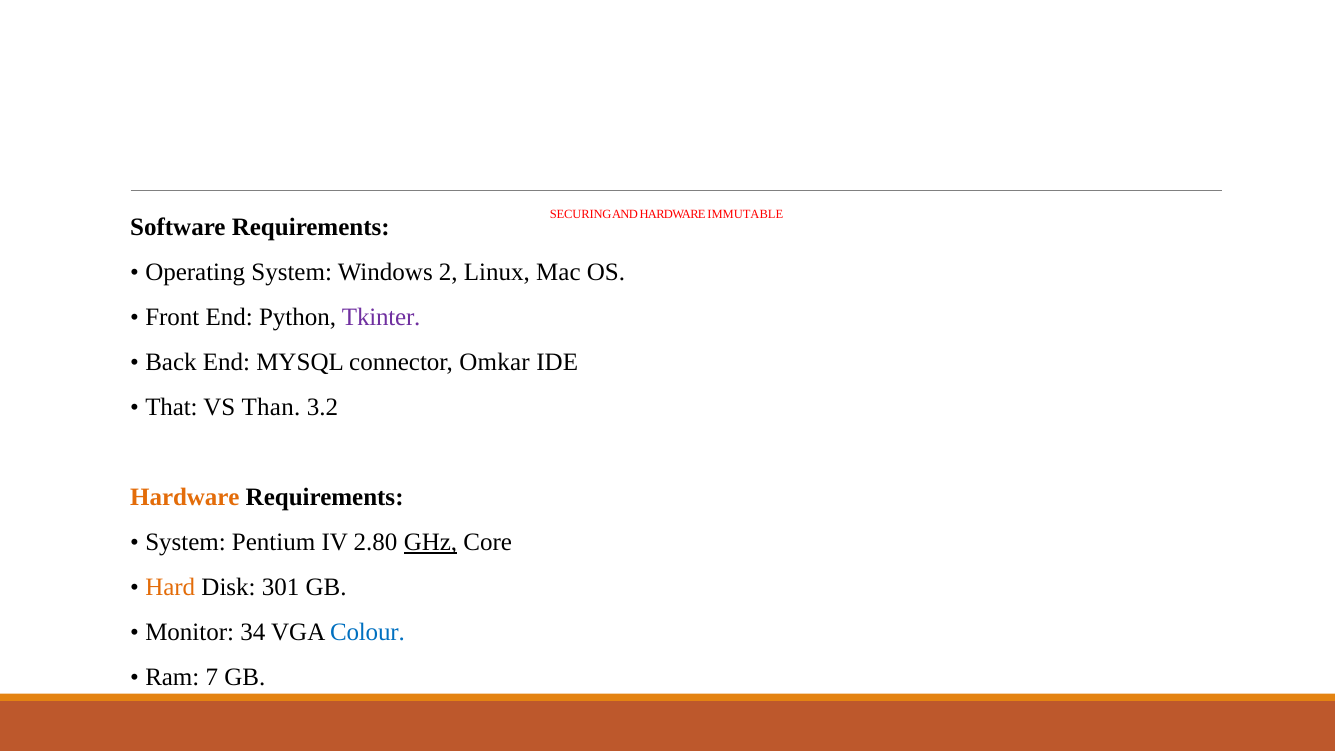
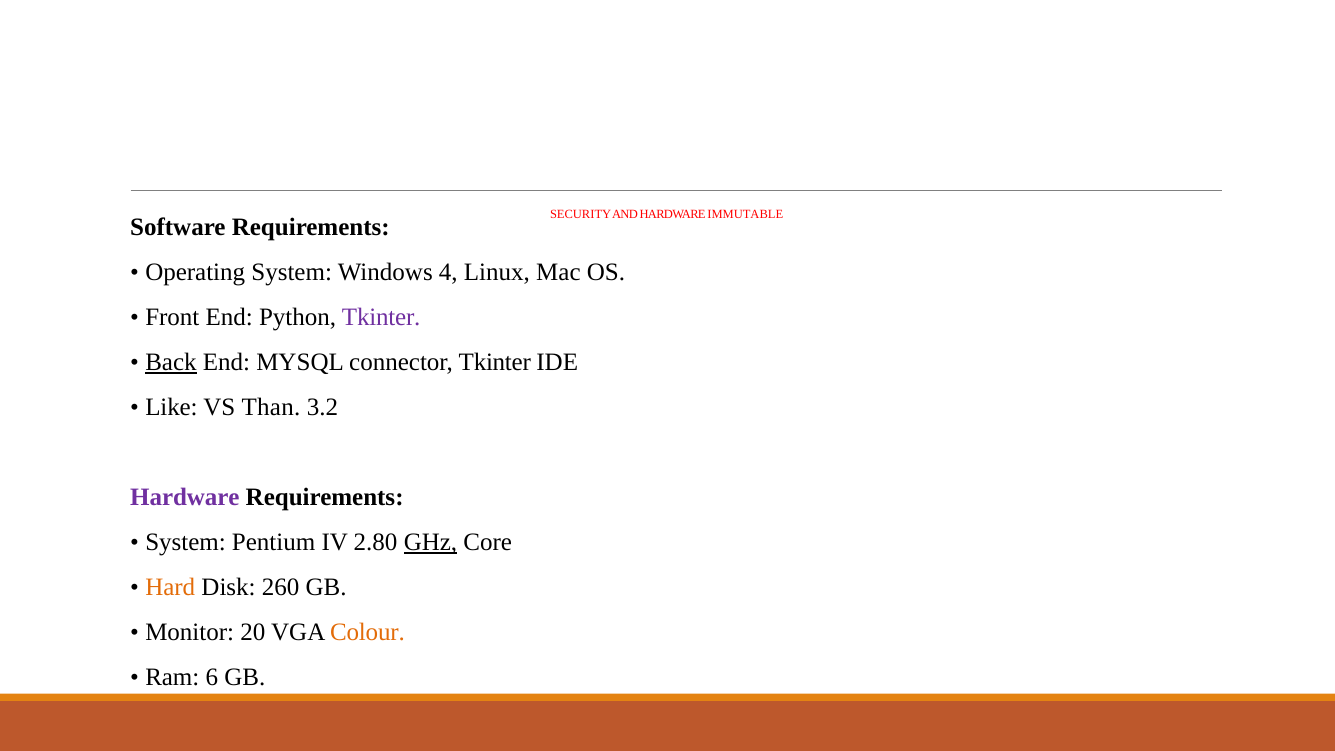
SECURING: SECURING -> SECURITY
2: 2 -> 4
Back underline: none -> present
connector Omkar: Omkar -> Tkinter
That: That -> Like
Hardware at (185, 497) colour: orange -> purple
301: 301 -> 260
34: 34 -> 20
Colour colour: blue -> orange
7: 7 -> 6
